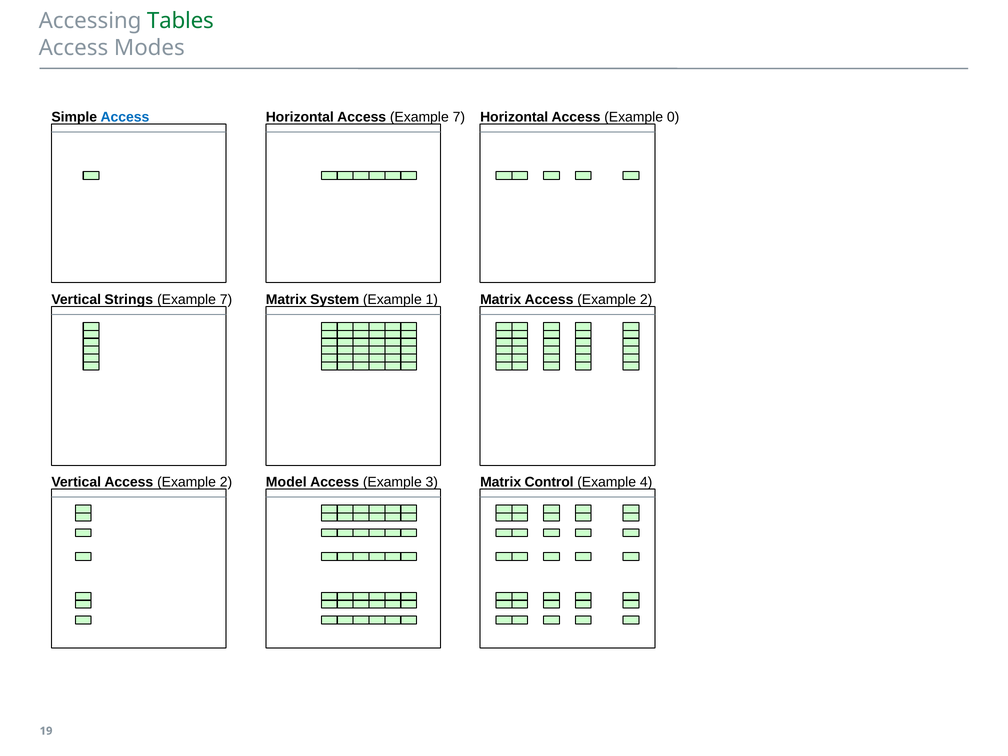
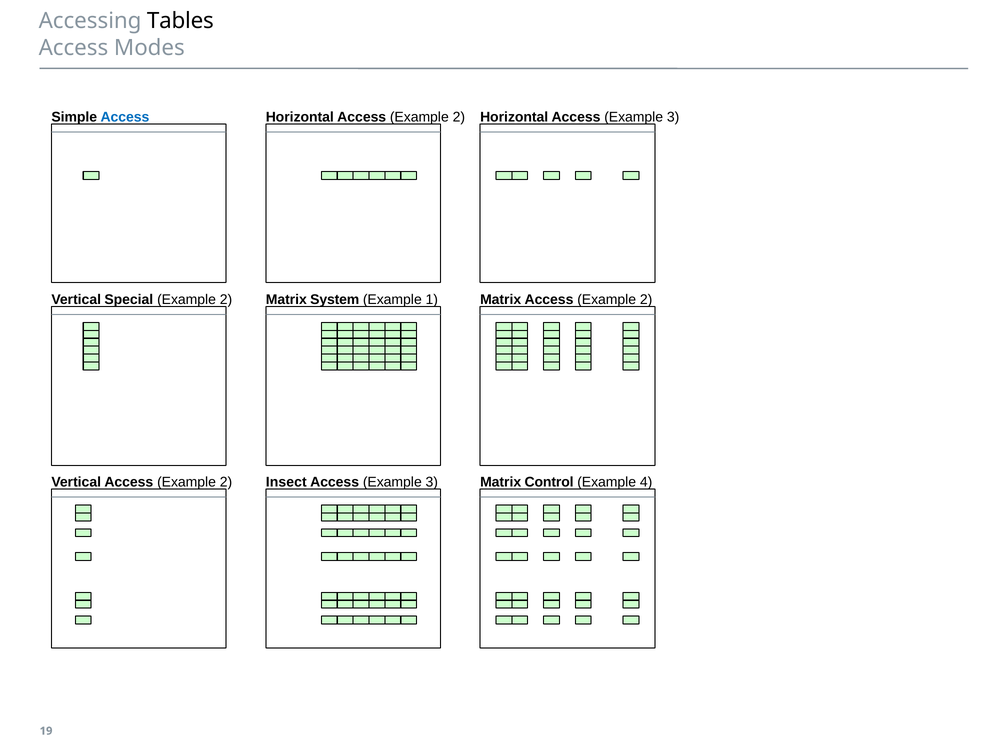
Tables colour: green -> black
Horizontal Access Example 7: 7 -> 2
Horizontal Access Example 0: 0 -> 3
Strings: Strings -> Special
7 at (226, 300): 7 -> 2
Model: Model -> Insect
